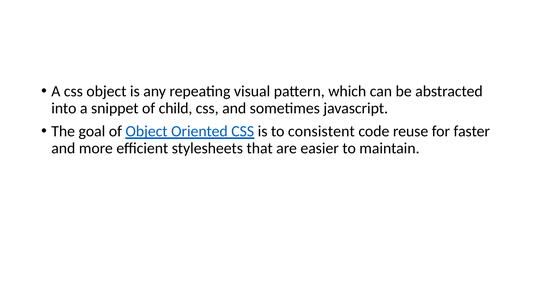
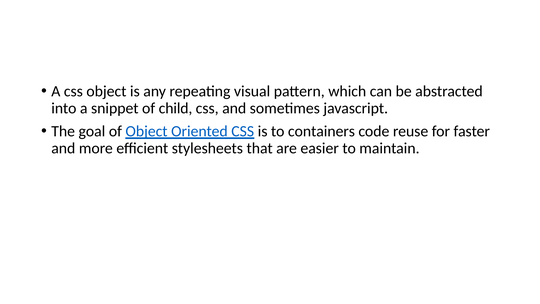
consistent: consistent -> containers
